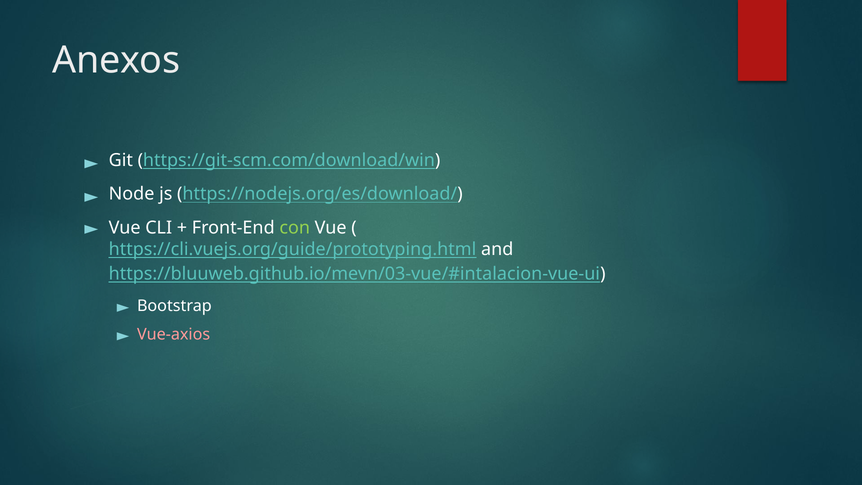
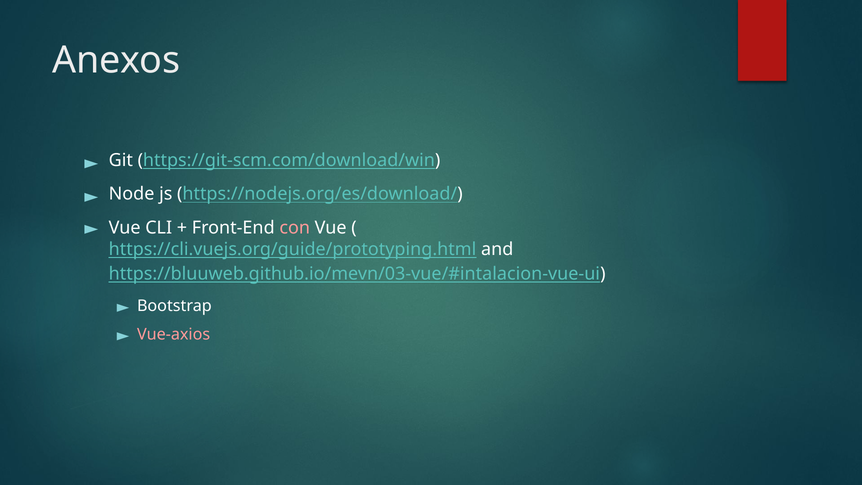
con colour: light green -> pink
